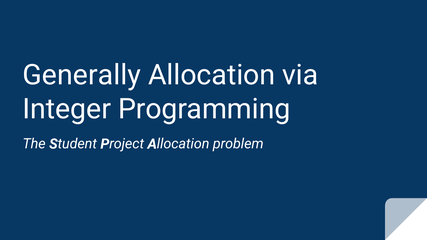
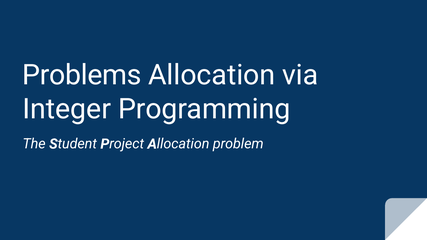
Generally: Generally -> Problems
